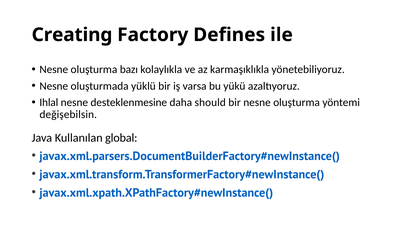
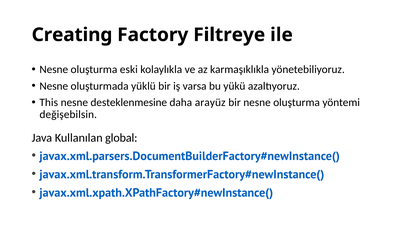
Defines: Defines -> Filtreye
bazı: bazı -> eski
Ihlal: Ihlal -> This
should: should -> arayüz
